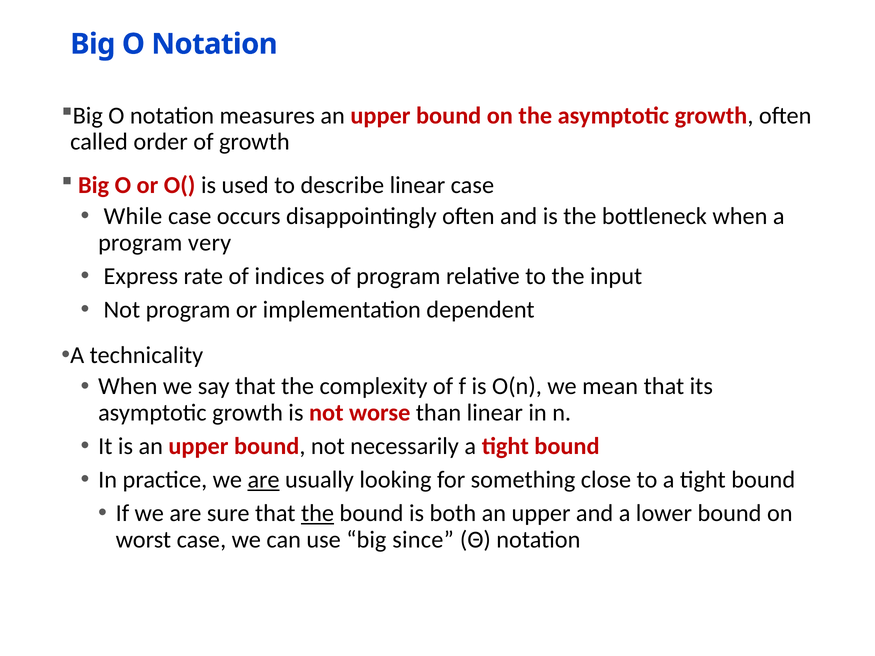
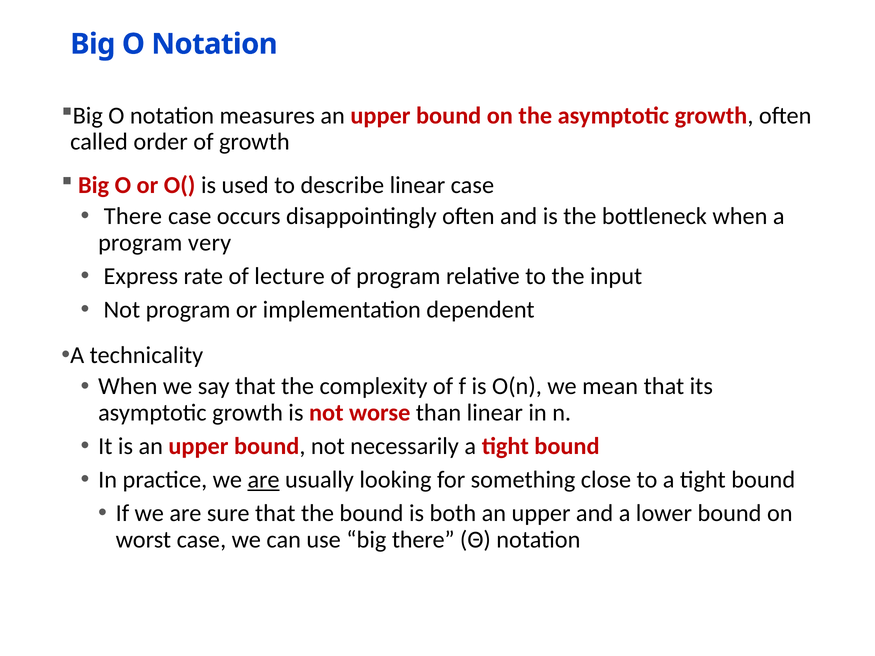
While at (133, 216): While -> There
of indices: indices -> lecture
the at (318, 513) underline: present -> none
big since: since -> there
